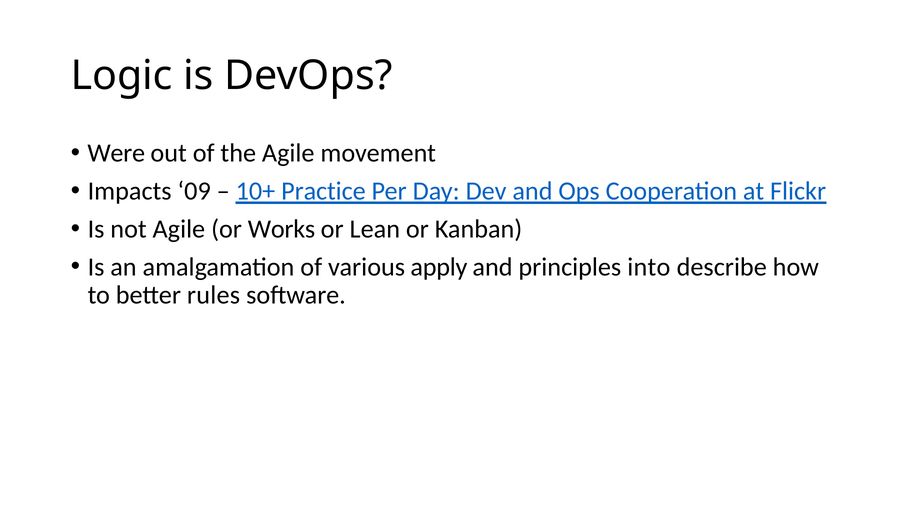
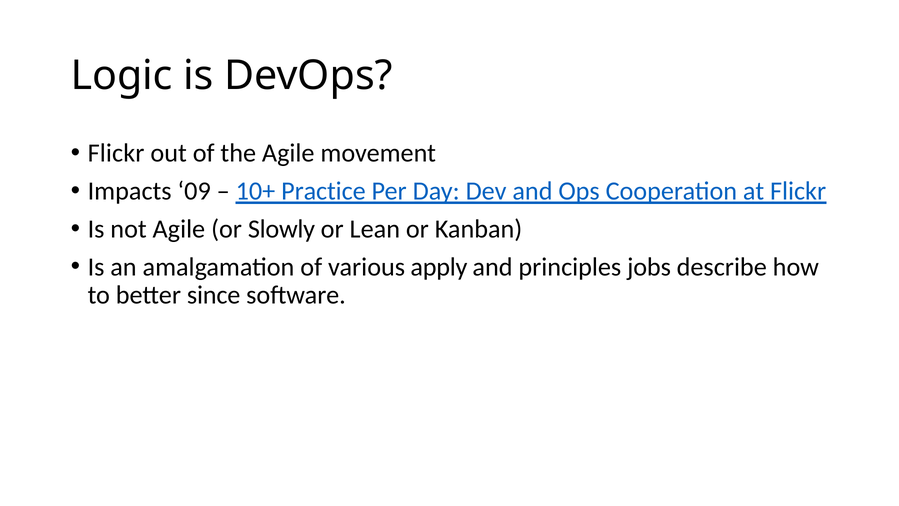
Were at (116, 153): Were -> Flickr
Works: Works -> Slowly
into: into -> jobs
rules: rules -> since
